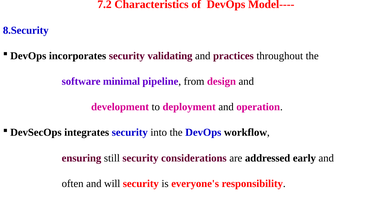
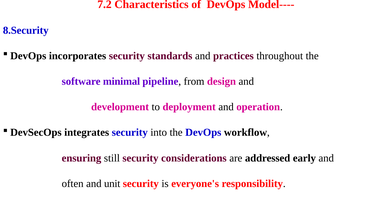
validating: validating -> standards
will: will -> unit
